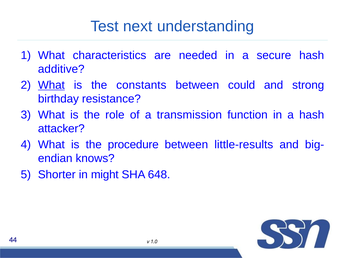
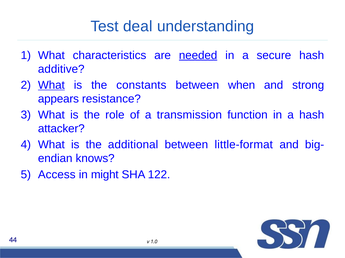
next: next -> deal
needed underline: none -> present
could: could -> when
birthday: birthday -> appears
procedure: procedure -> additional
little-results: little-results -> little-format
Shorter: Shorter -> Access
648: 648 -> 122
